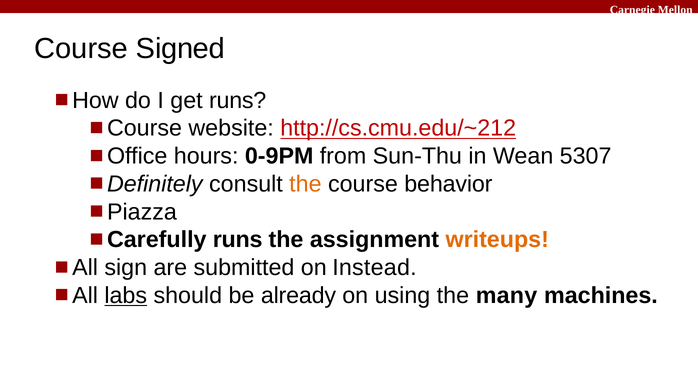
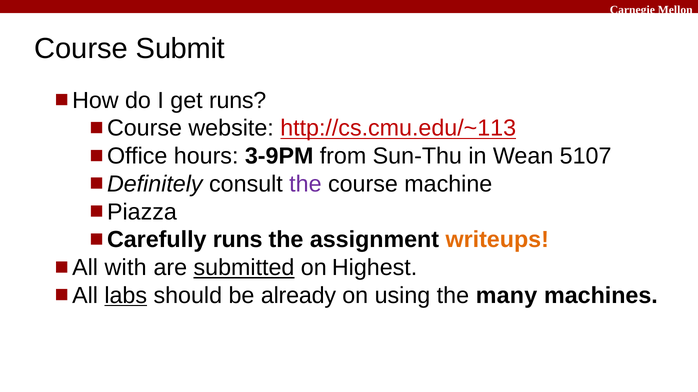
Signed: Signed -> Submit
http://cs.cmu.edu/~212: http://cs.cmu.edu/~212 -> http://cs.cmu.edu/~113
0-9PM: 0-9PM -> 3-9PM
5307: 5307 -> 5107
the at (305, 184) colour: orange -> purple
behavior: behavior -> machine
sign: sign -> with
submitted underline: none -> present
Instead: Instead -> Highest
